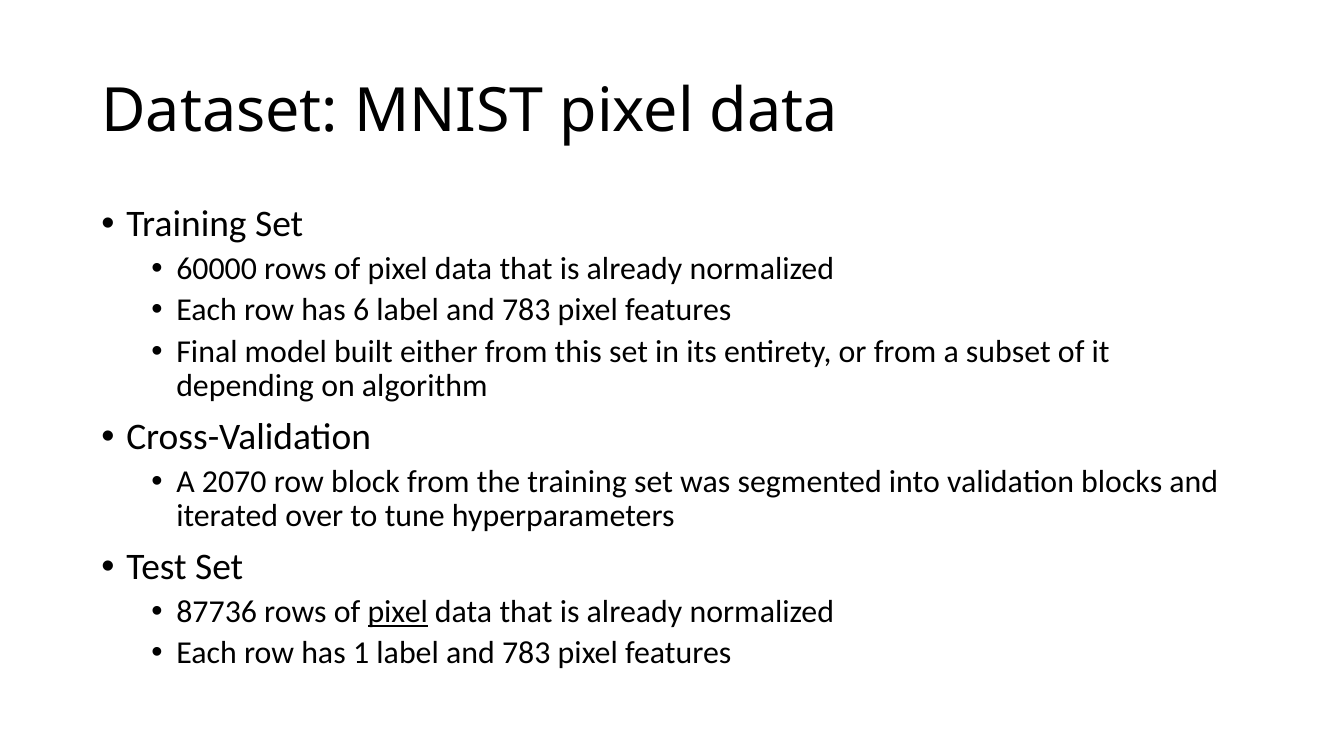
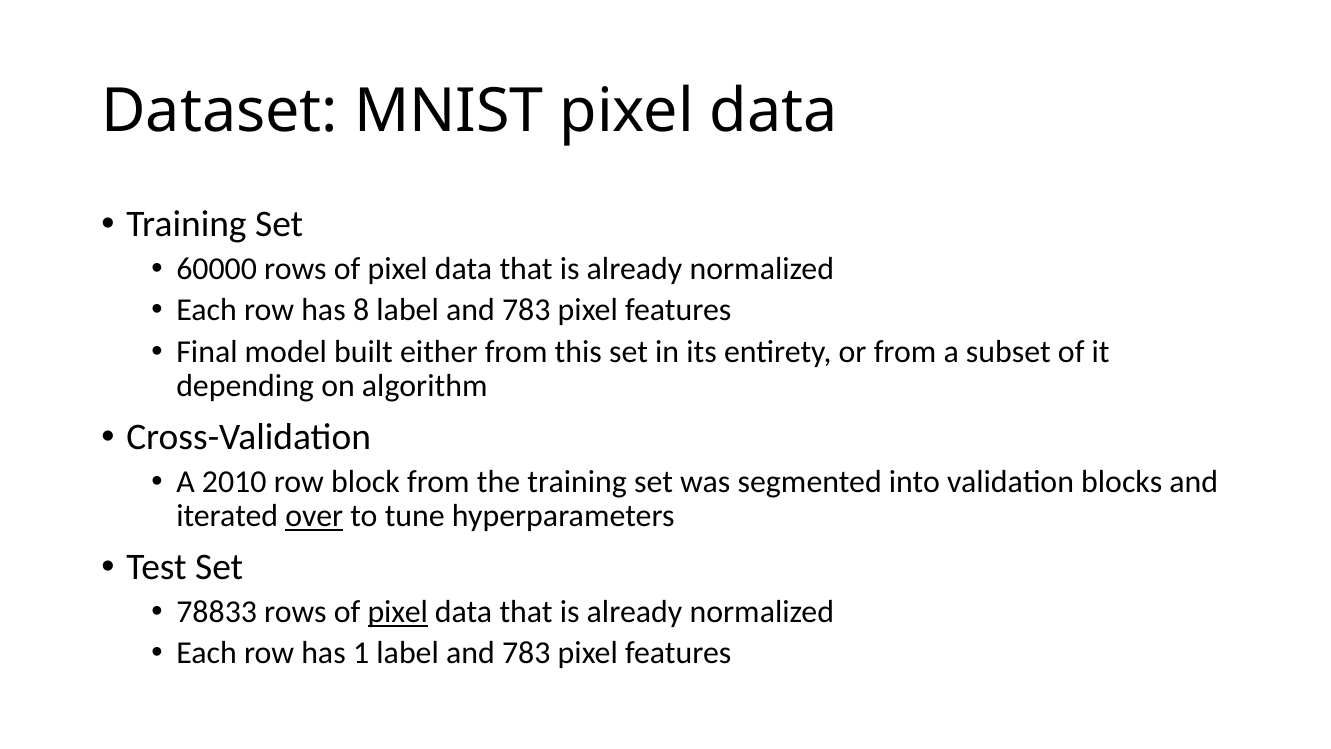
6: 6 -> 8
2070: 2070 -> 2010
over underline: none -> present
87736: 87736 -> 78833
